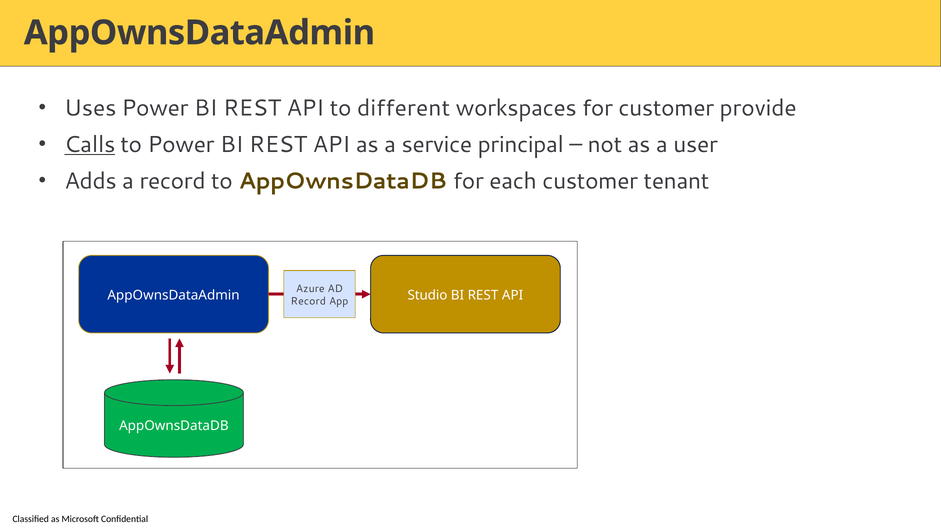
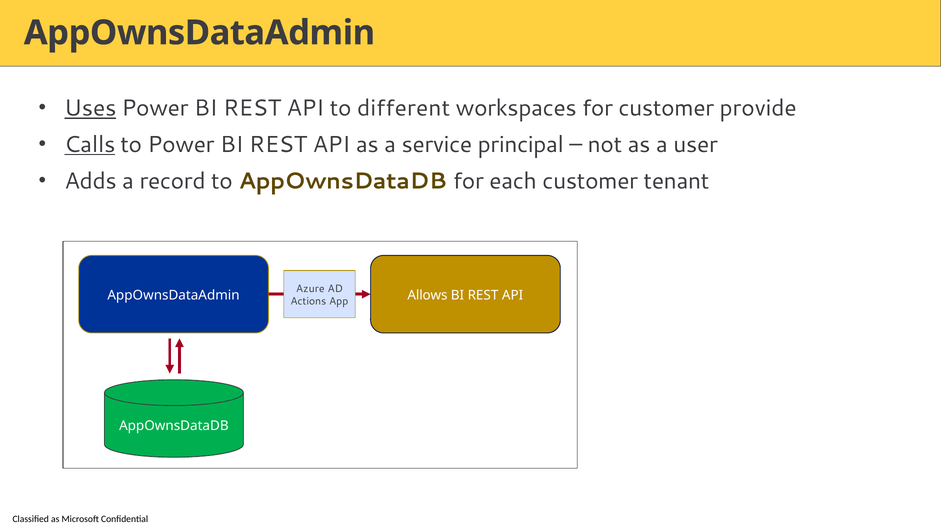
Uses underline: none -> present
Studio: Studio -> Allows
Record at (308, 301): Record -> Actions
